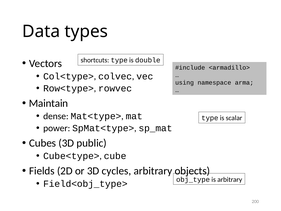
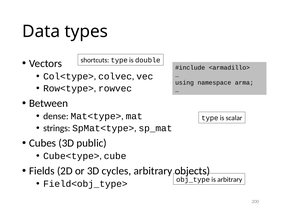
Maintain: Maintain -> Between
power: power -> strings
